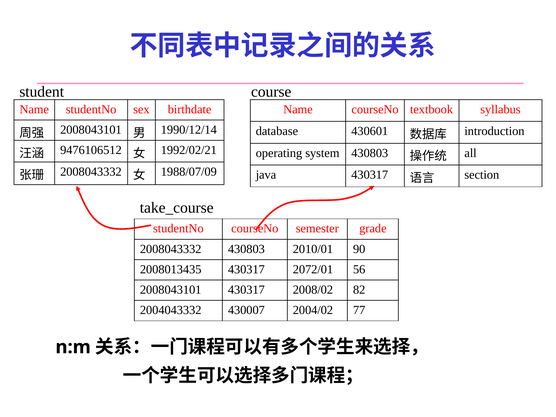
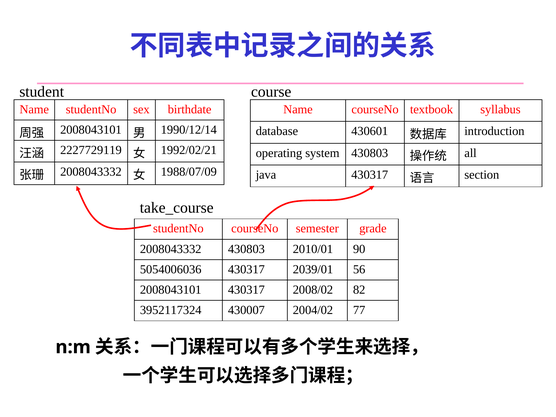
9476106512: 9476106512 -> 2227729119
2008013435: 2008013435 -> 5054006036
2072/01: 2072/01 -> 2039/01
2004043332: 2004043332 -> 3952117324
